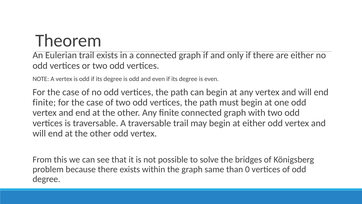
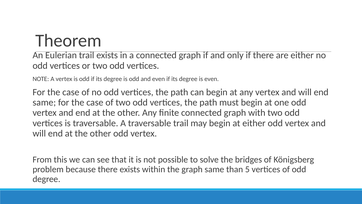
finite at (44, 102): finite -> same
0: 0 -> 5
